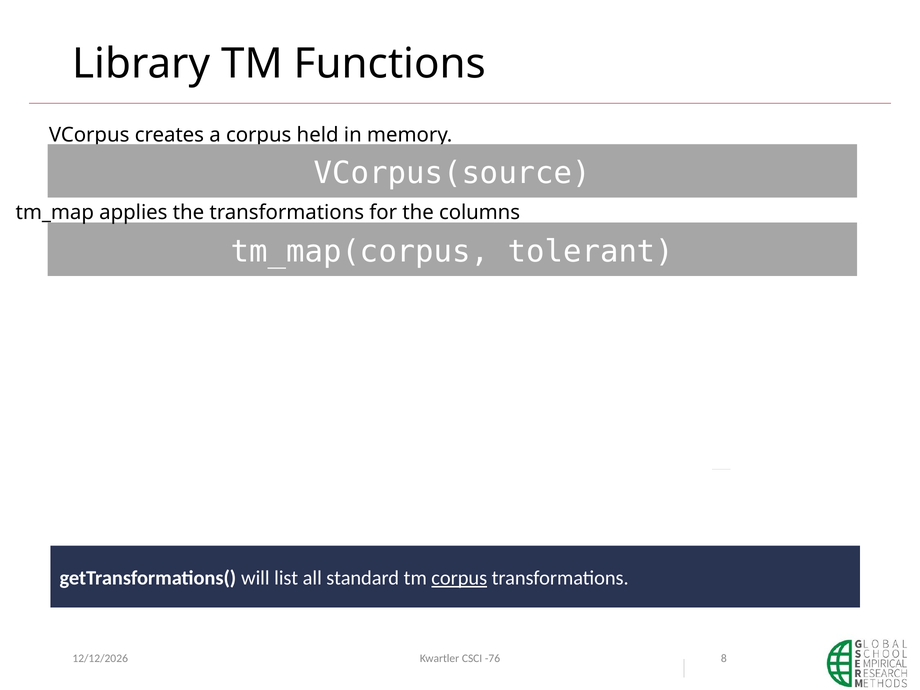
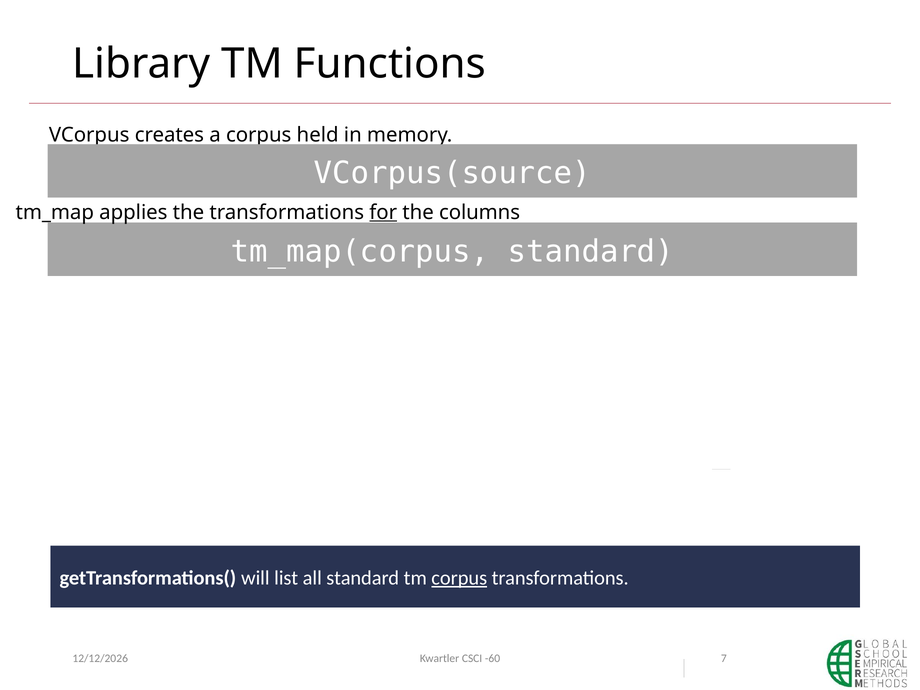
for underline: none -> present
tm_map(corpus tolerant: tolerant -> standard
8: 8 -> 7
-76: -76 -> -60
